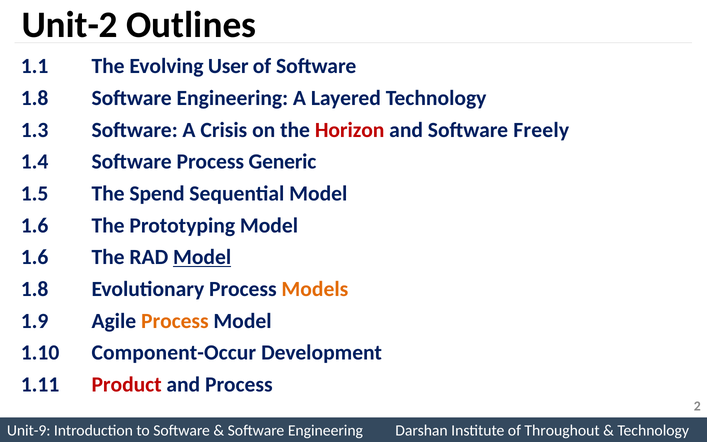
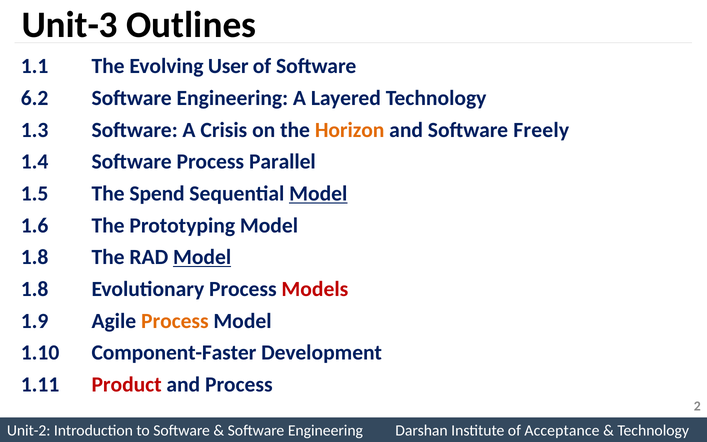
Unit-2: Unit-2 -> Unit-3
1.8 at (35, 98): 1.8 -> 6.2
Horizon colour: red -> orange
Generic: Generic -> Parallel
Model at (318, 194) underline: none -> present
1.6 at (35, 257): 1.6 -> 1.8
Models colour: orange -> red
Component-Occur: Component-Occur -> Component-Faster
Unit-9: Unit-9 -> Unit-2
Throughout: Throughout -> Acceptance
